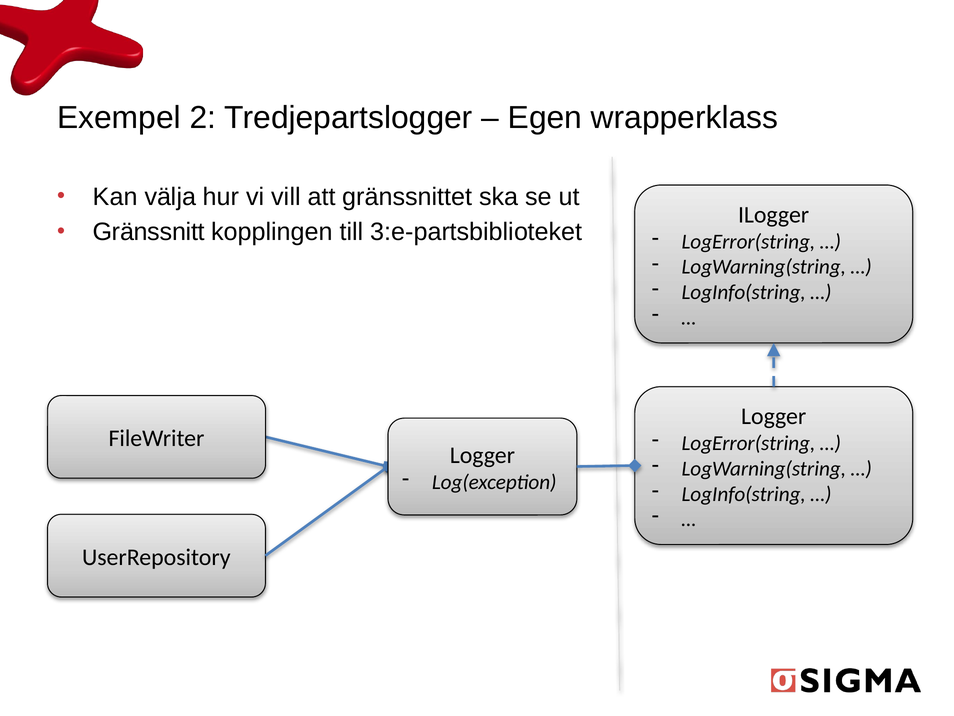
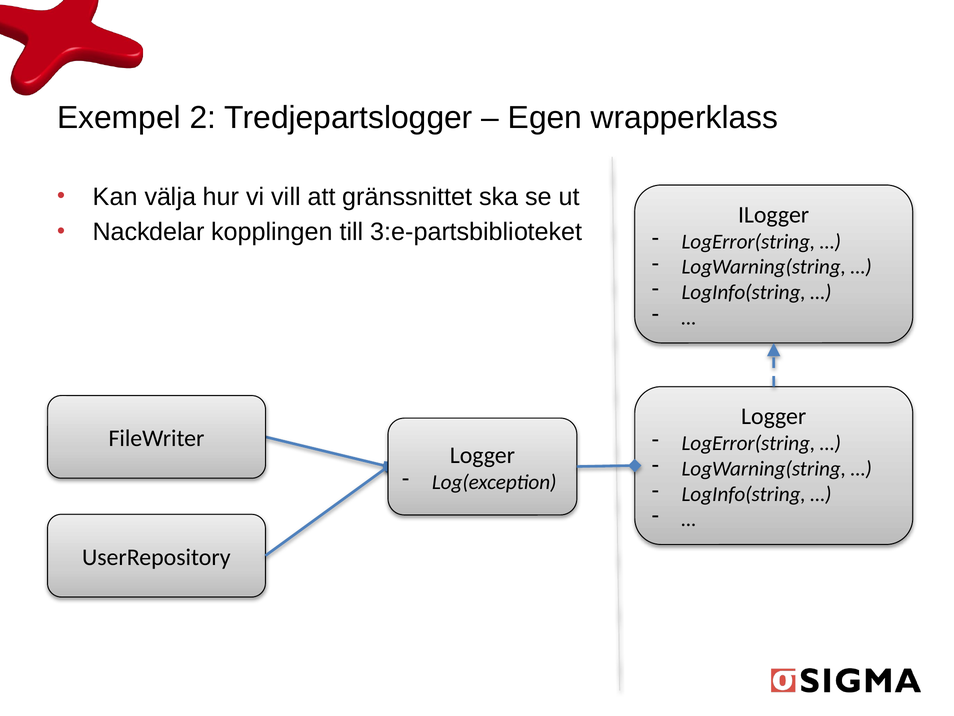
Gränssnitt: Gränssnitt -> Nackdelar
